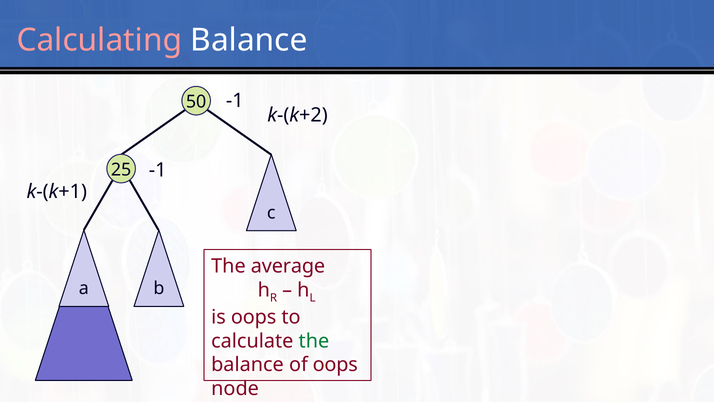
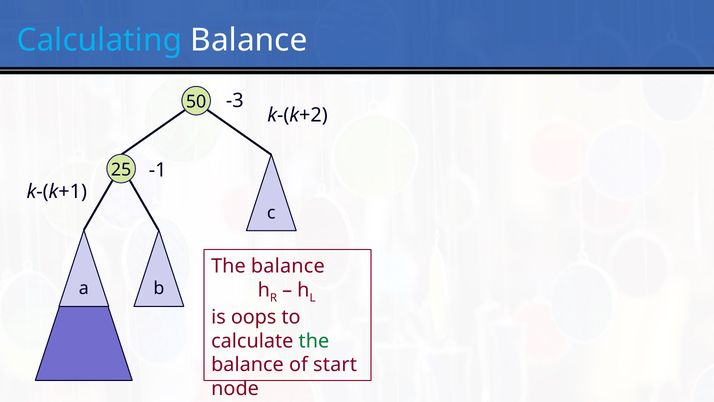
Calculating colour: pink -> light blue
-1 at (235, 101): -1 -> -3
average at (288, 266): average -> balance
of oops: oops -> start
